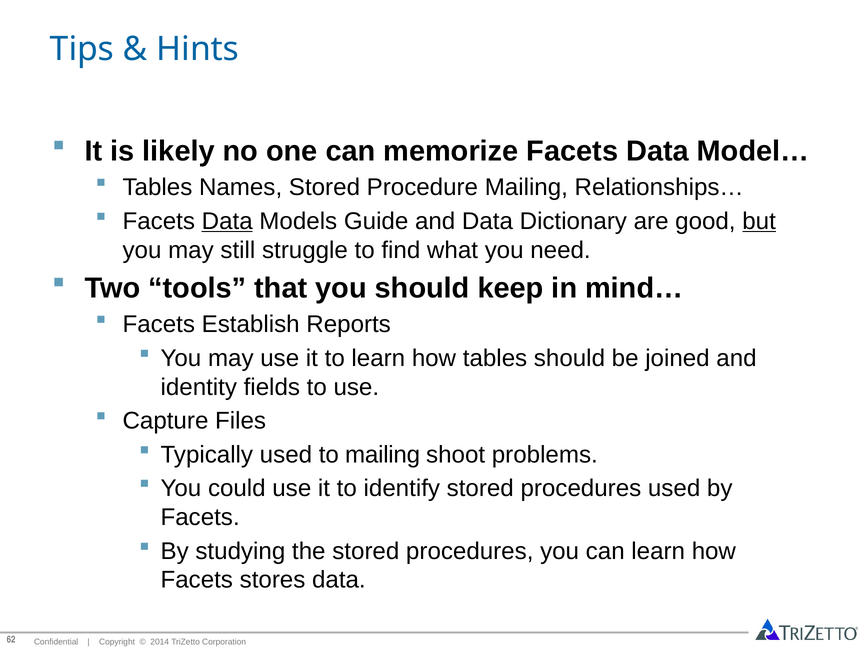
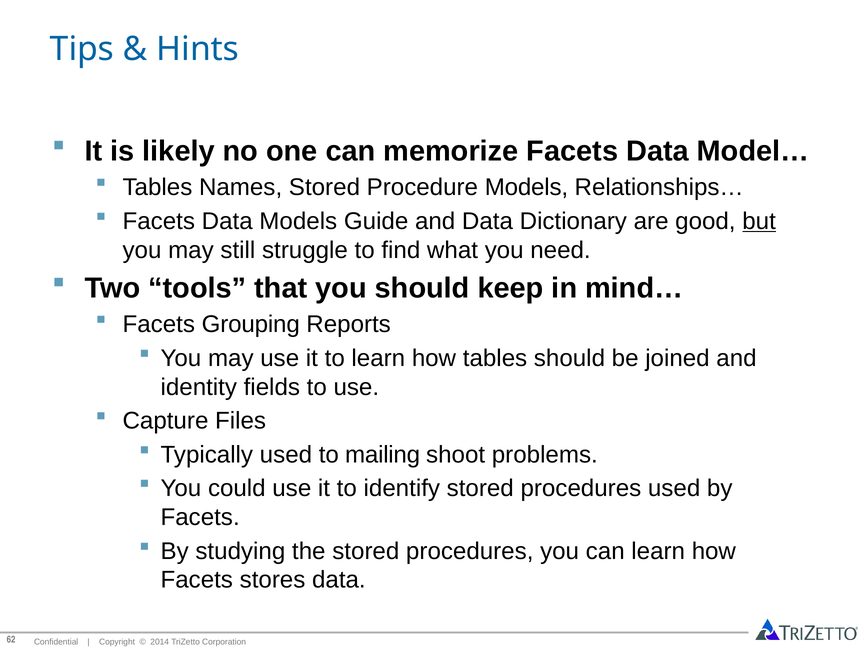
Procedure Mailing: Mailing -> Models
Data at (227, 221) underline: present -> none
Establish: Establish -> Grouping
